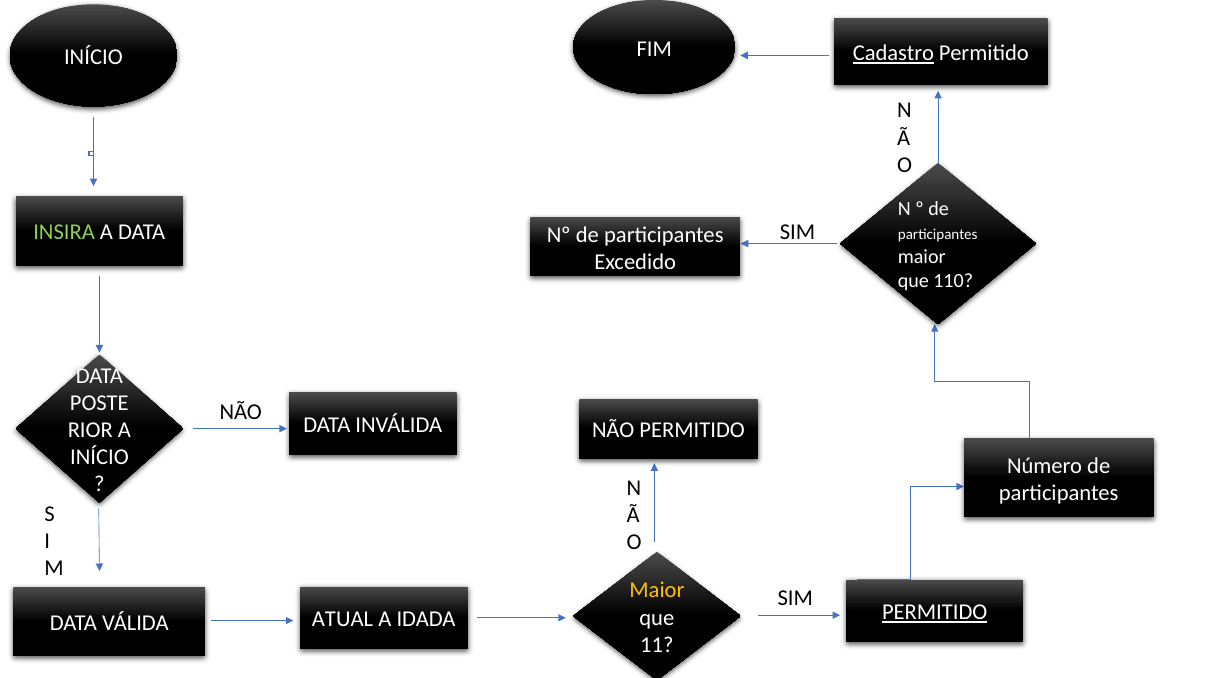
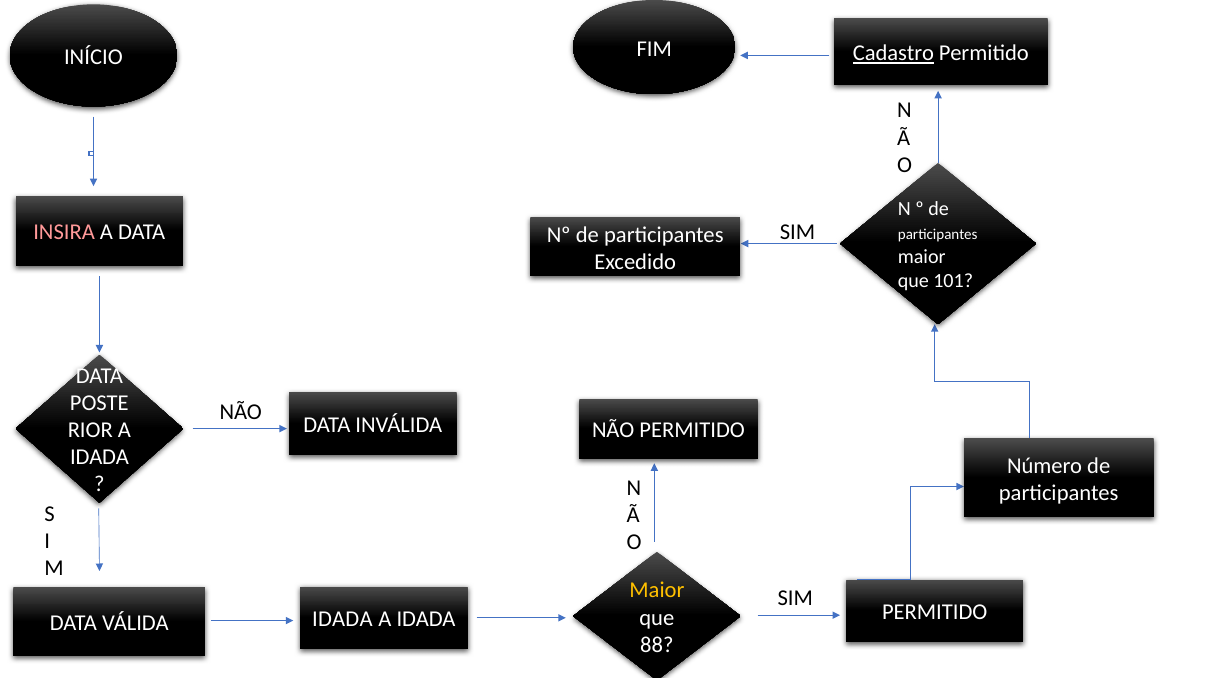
INSIRA colour: light green -> pink
110: 110 -> 101
INÍCIO at (99, 457): INÍCIO -> IDADA
PERMITIDO at (935, 612) underline: present -> none
ATUAL at (342, 619): ATUAL -> IDADA
11: 11 -> 88
